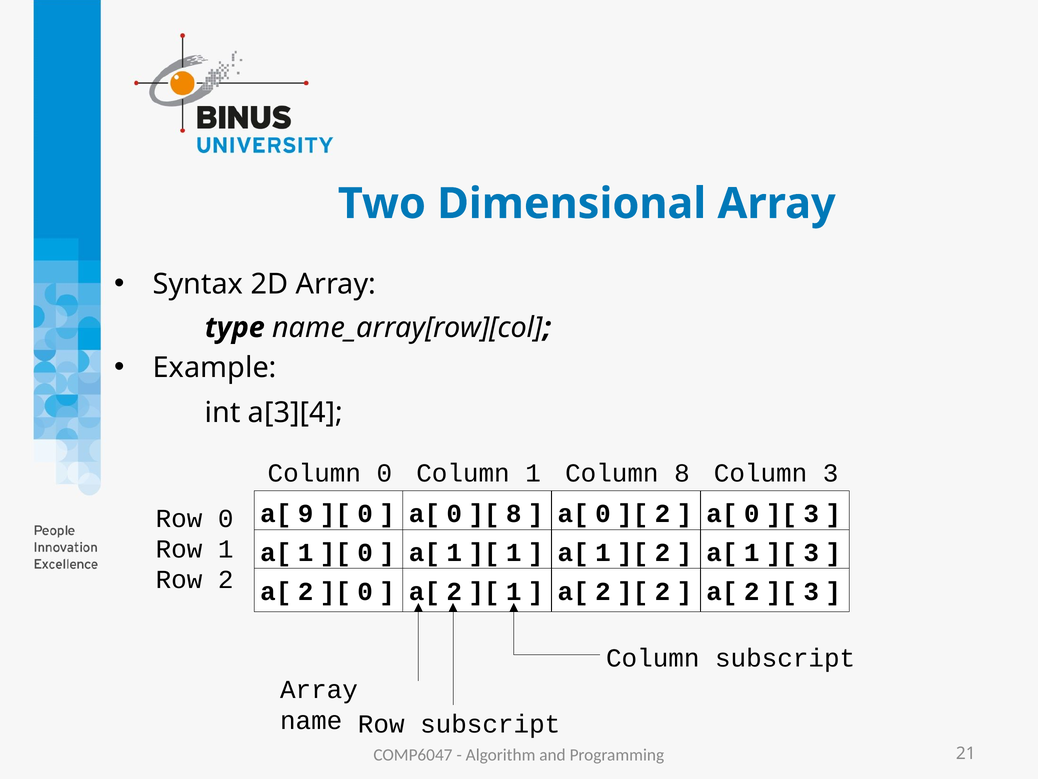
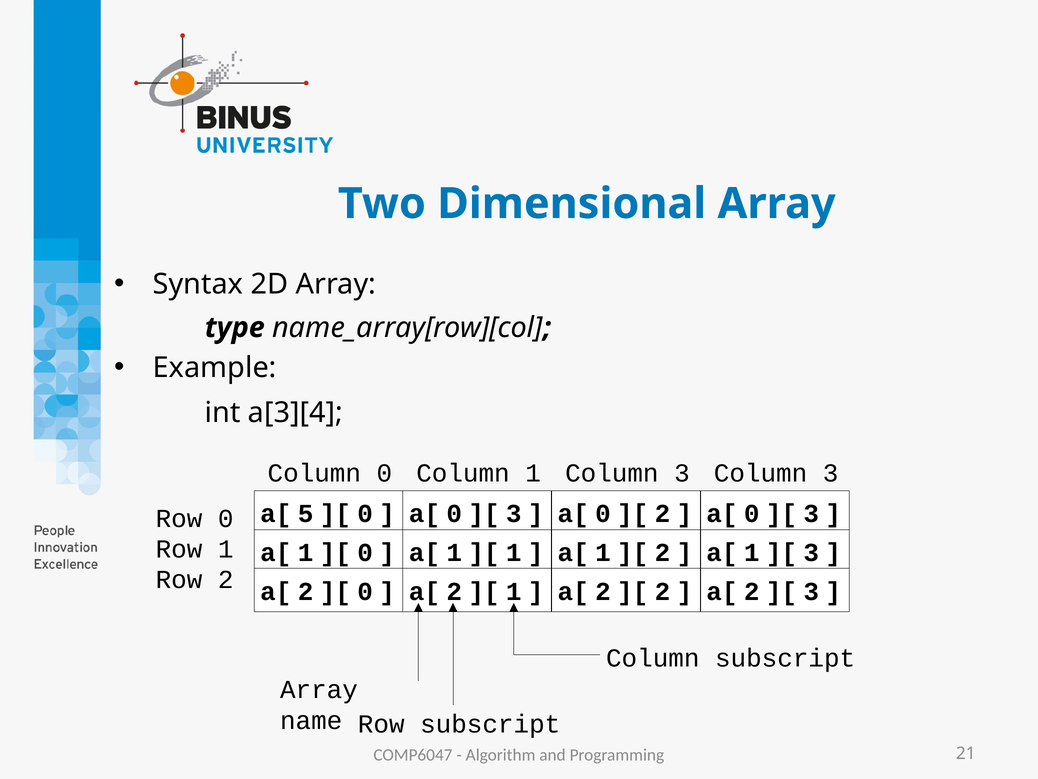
1 Column 8: 8 -> 3
9: 9 -> 5
8 at (514, 513): 8 -> 3
